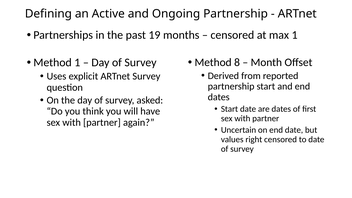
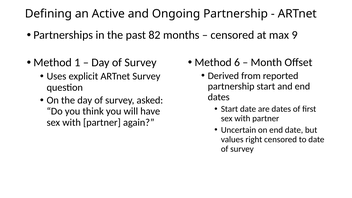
19: 19 -> 82
max 1: 1 -> 9
8: 8 -> 6
